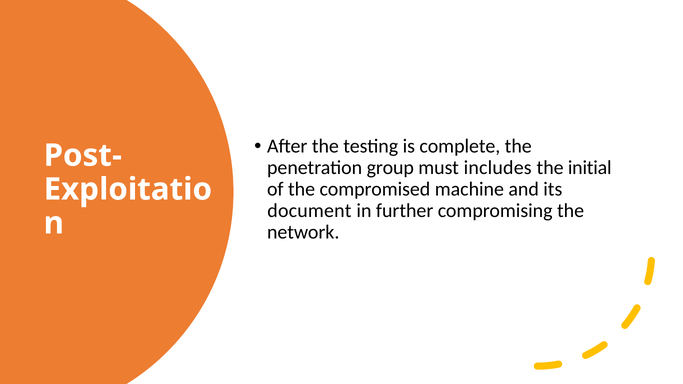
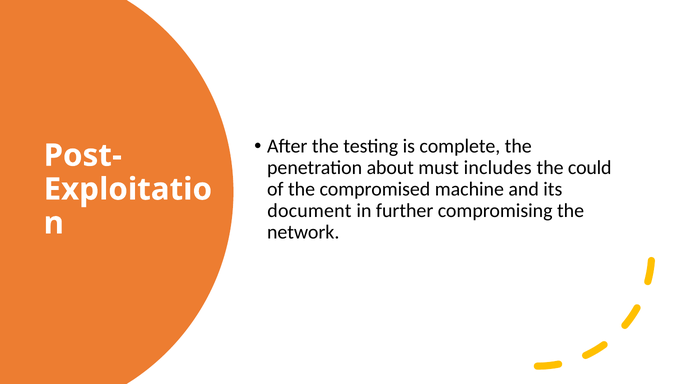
group: group -> about
initial: initial -> could
